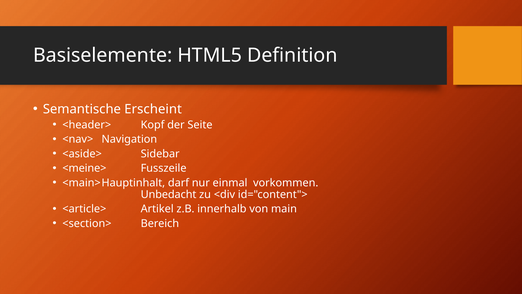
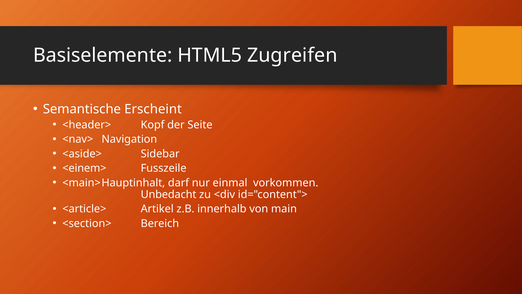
Definition: Definition -> Zugreifen
<meine>: <meine> -> <einem>
